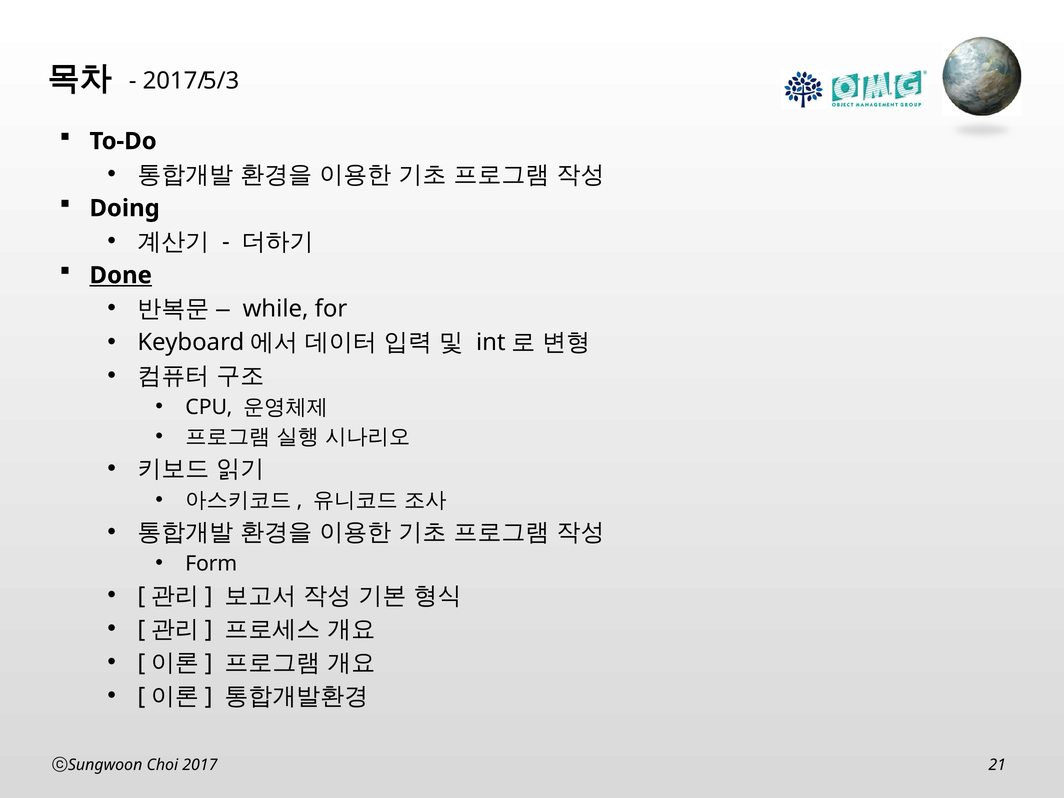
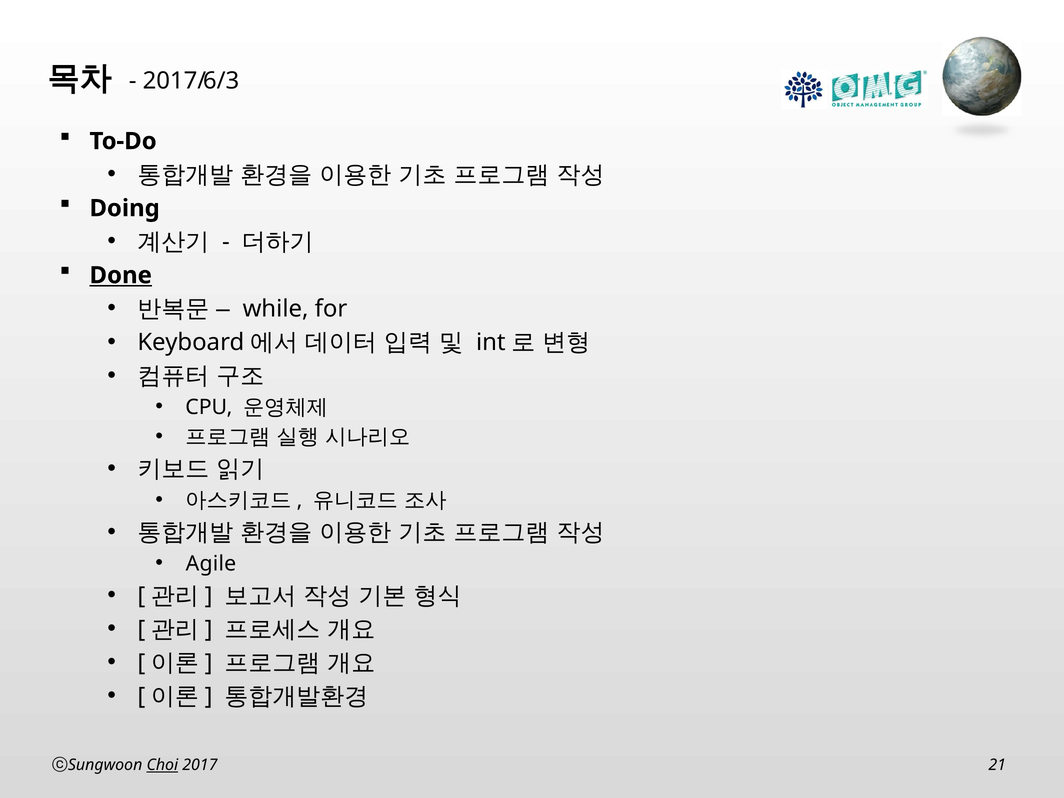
5/3: 5/3 -> 6/3
Form: Form -> Agile
Choi underline: none -> present
